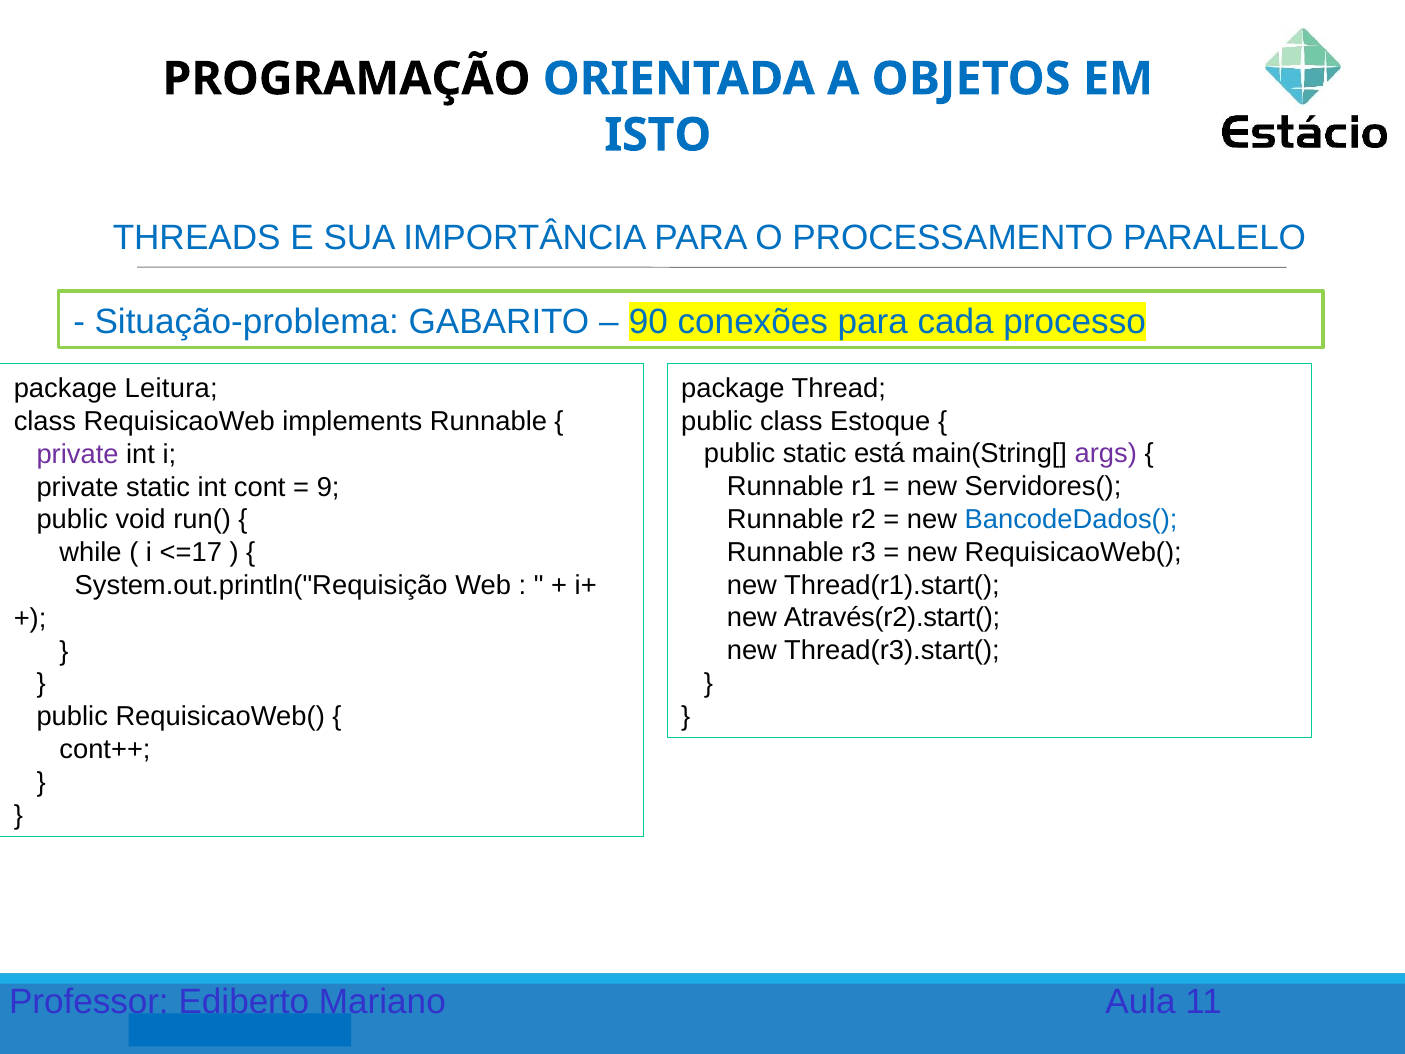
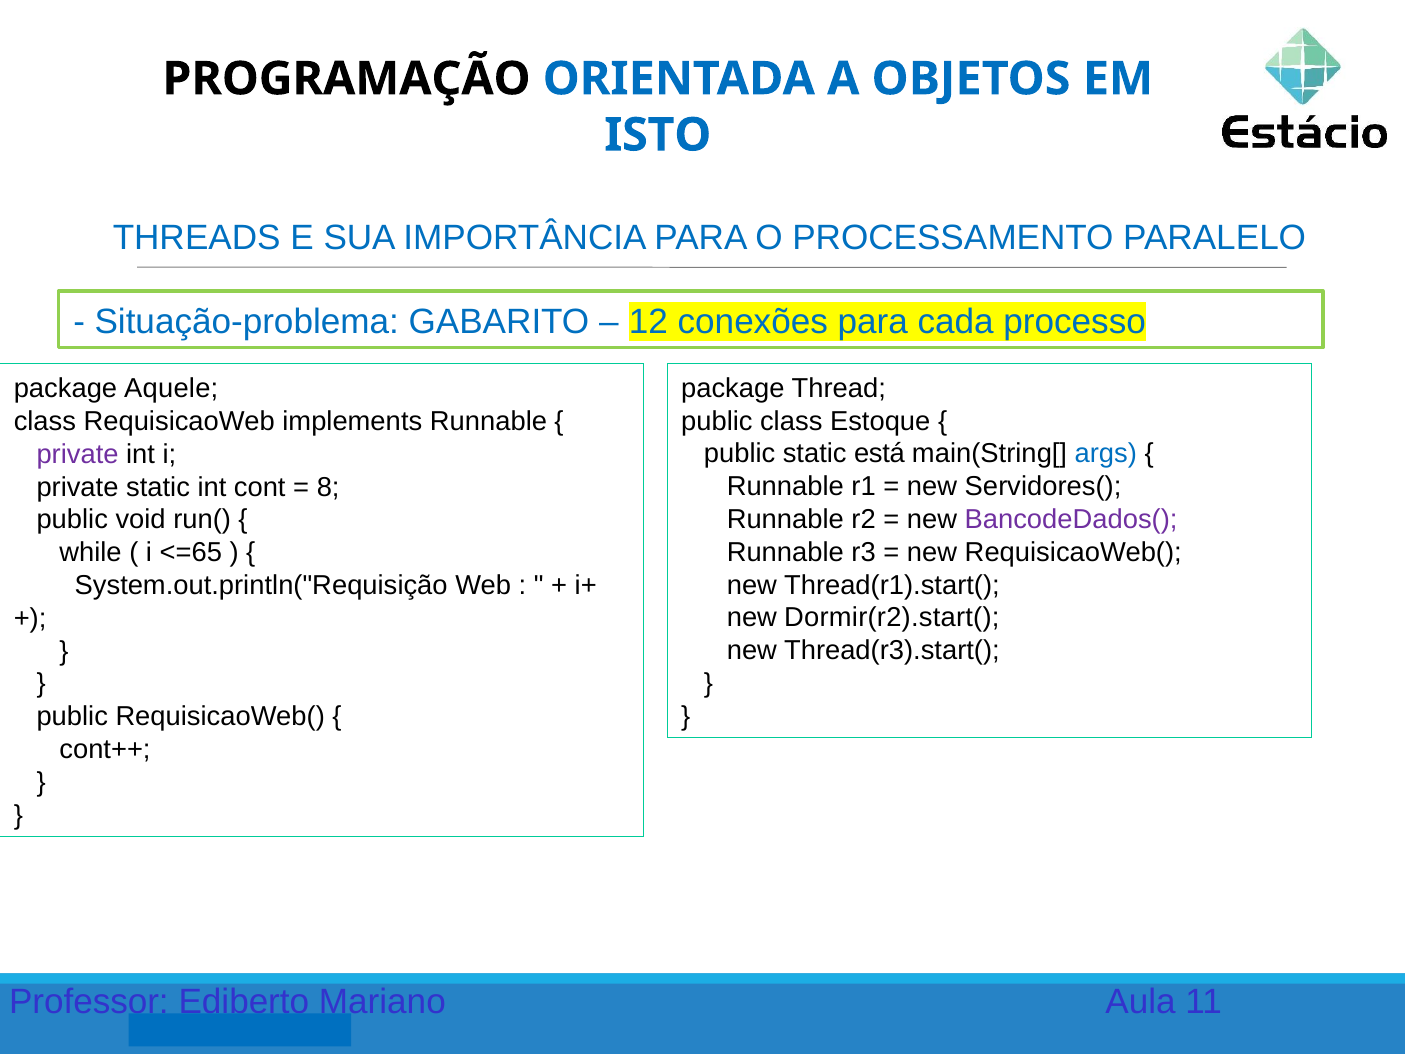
90: 90 -> 12
Leitura: Leitura -> Aquele
args colour: purple -> blue
9: 9 -> 8
BancodeDados( colour: blue -> purple
<=17: <=17 -> <=65
Através(r2).start(: Através(r2).start( -> Dormir(r2).start(
